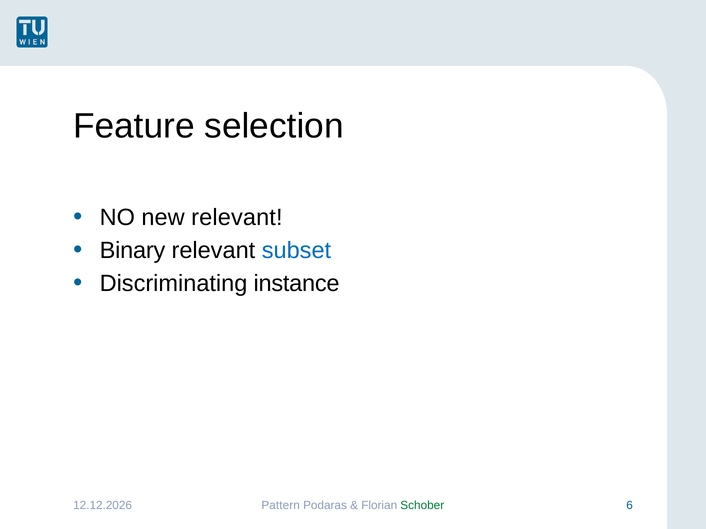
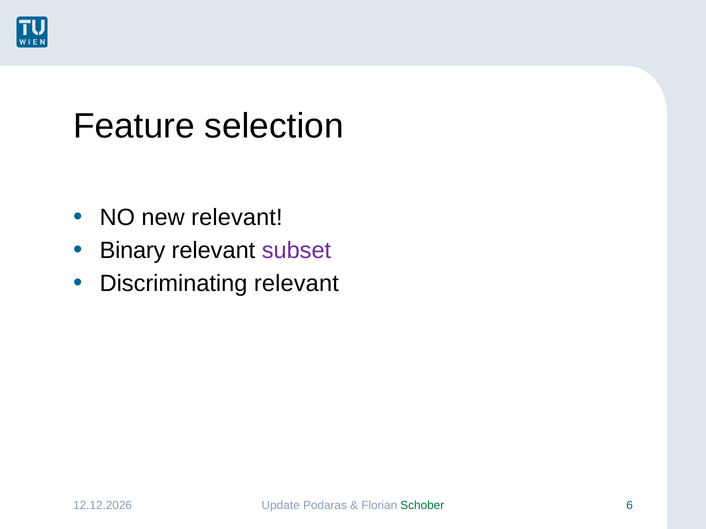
subset colour: blue -> purple
Discriminating instance: instance -> relevant
Pattern: Pattern -> Update
